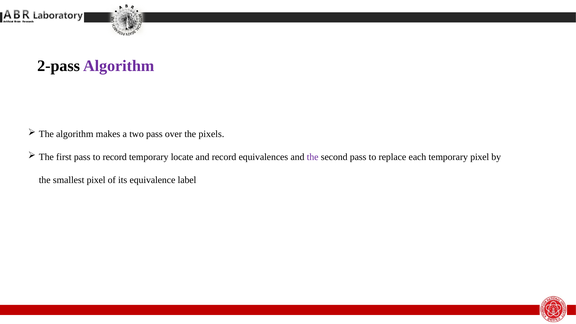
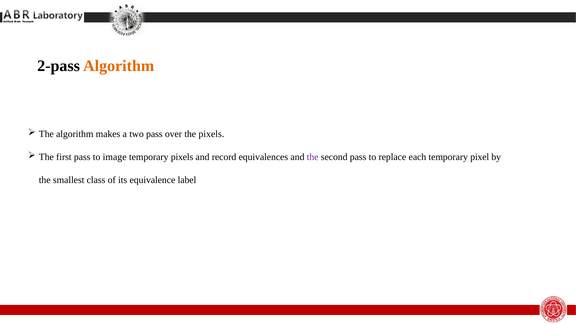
Algorithm at (119, 66) colour: purple -> orange
to record: record -> image
temporary locate: locate -> pixels
smallest pixel: pixel -> class
